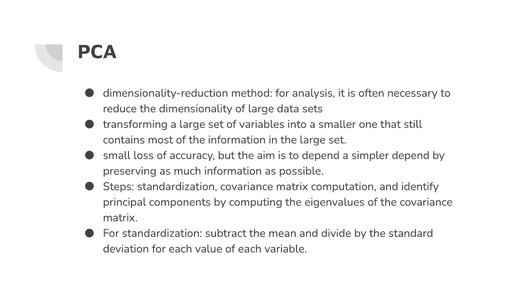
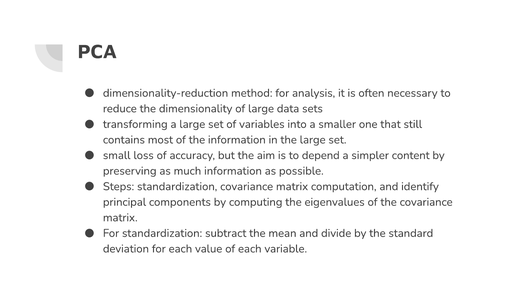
simpler depend: depend -> content
